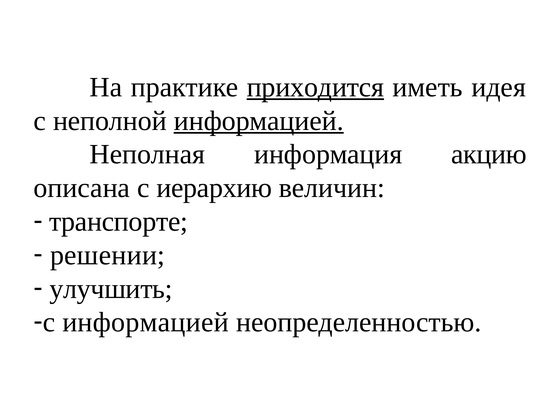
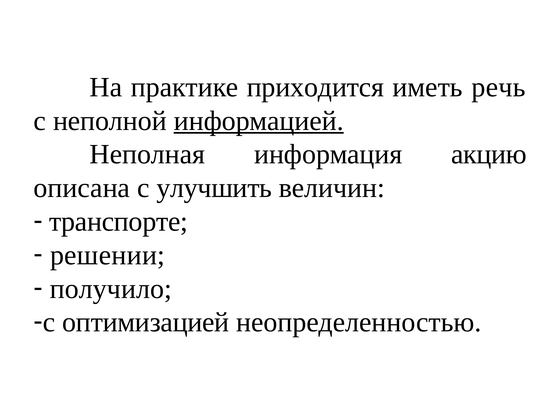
приходится underline: present -> none
идея: идея -> речь
иерархию: иерархию -> улучшить
улучшить: улучшить -> получило
с информацией: информацией -> оптимизацией
